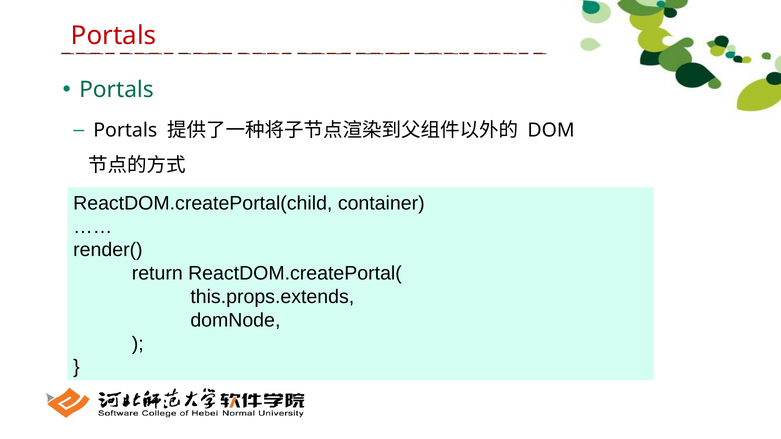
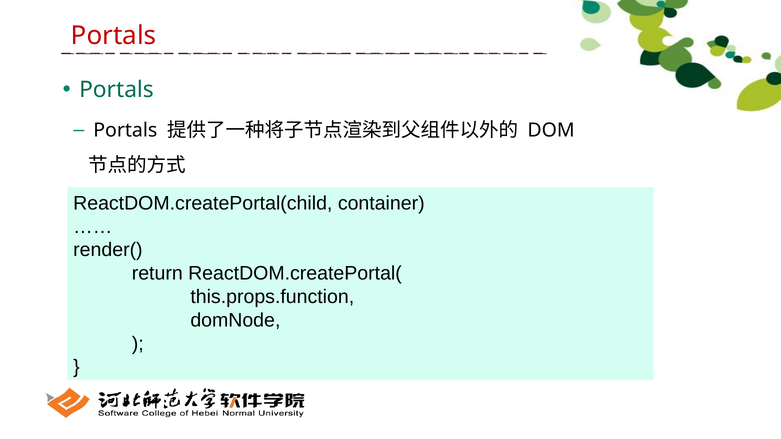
this.props.extends: this.props.extends -> this.props.function
